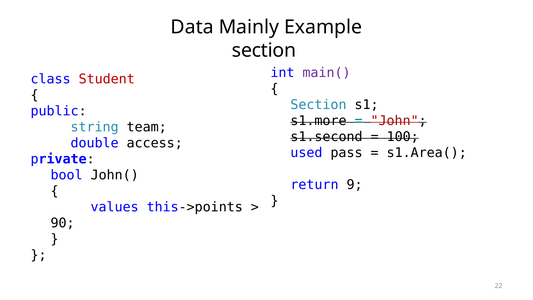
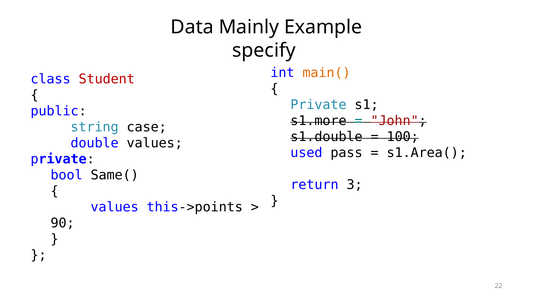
section at (264, 50): section -> specify
main( colour: purple -> orange
Section at (318, 105): Section -> Private
team: team -> case
s1.second: s1.second -> s1.double
double access: access -> values
John(: John( -> Same(
9: 9 -> 3
